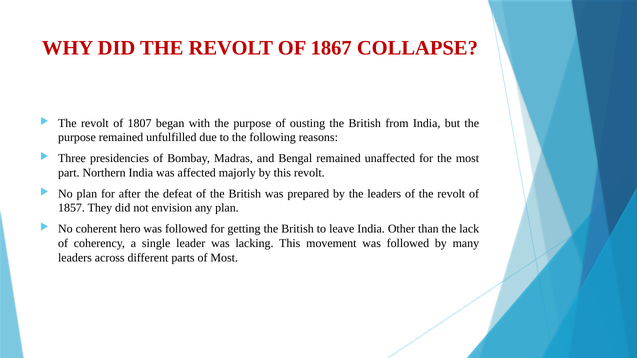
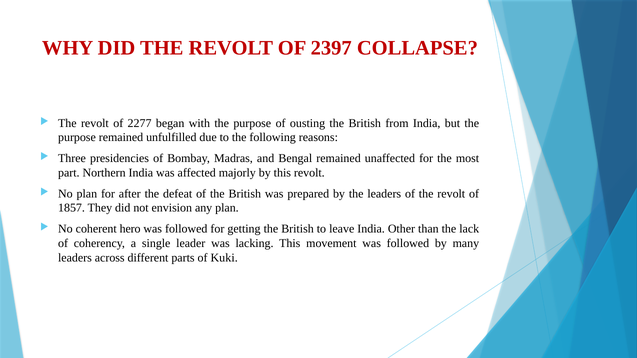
1867: 1867 -> 2397
1807: 1807 -> 2277
of Most: Most -> Kuki
